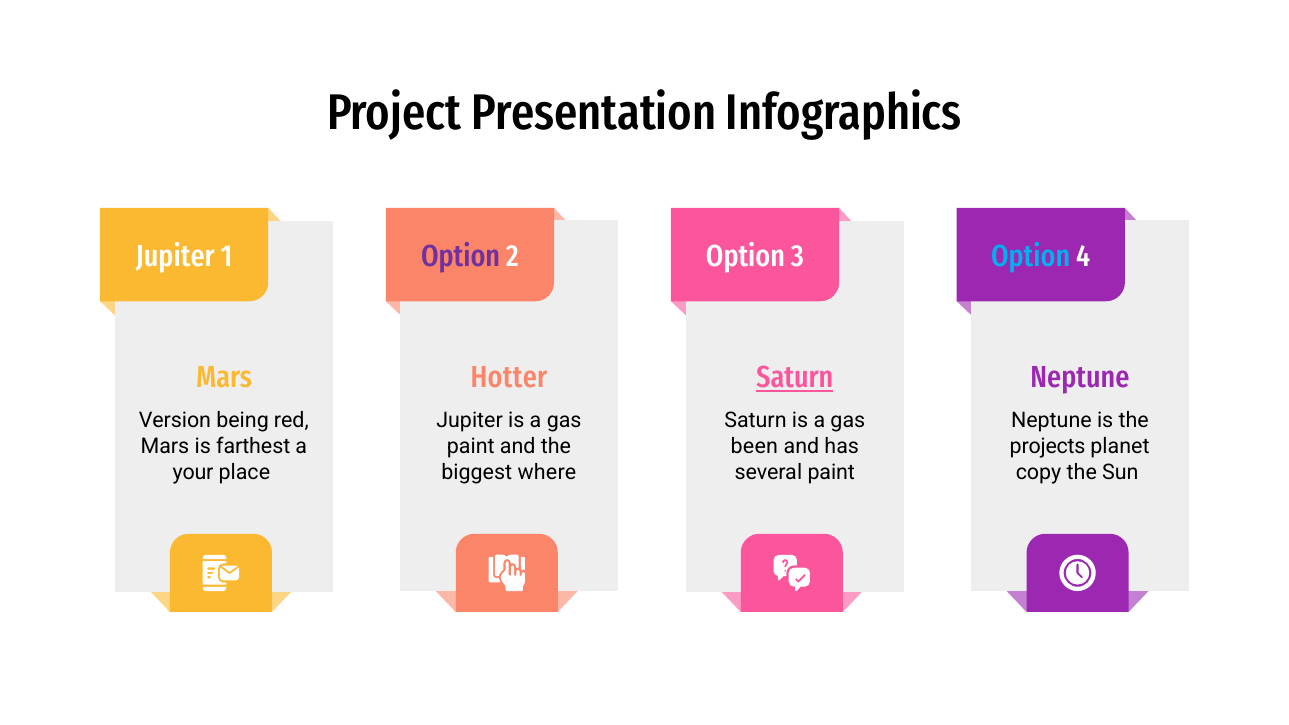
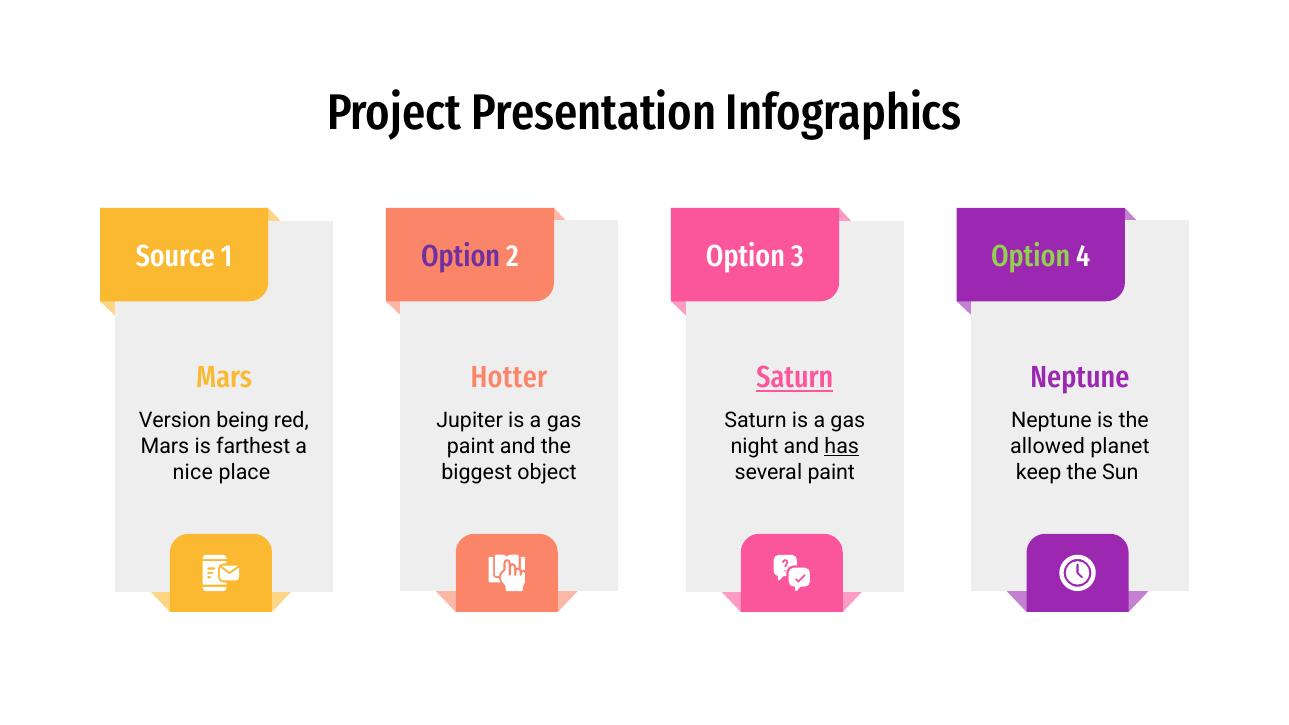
Jupiter at (175, 257): Jupiter -> Source
Option at (1031, 257) colour: light blue -> light green
been: been -> night
has underline: none -> present
projects: projects -> allowed
your: your -> nice
where: where -> object
copy: copy -> keep
